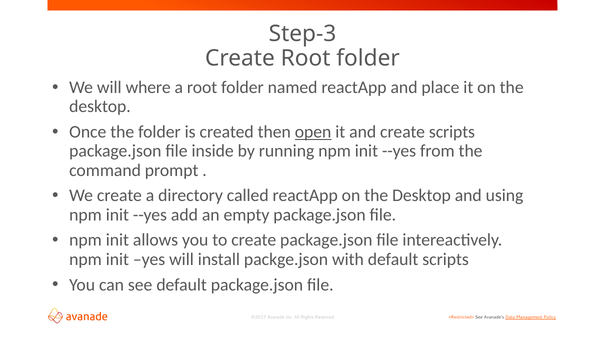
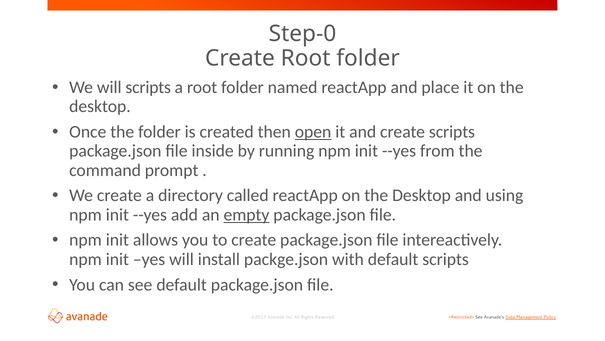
Step-3: Step-3 -> Step-0
will where: where -> scripts
empty underline: none -> present
